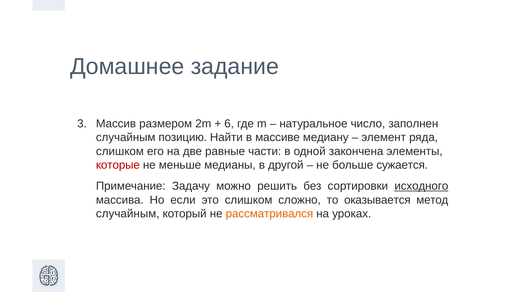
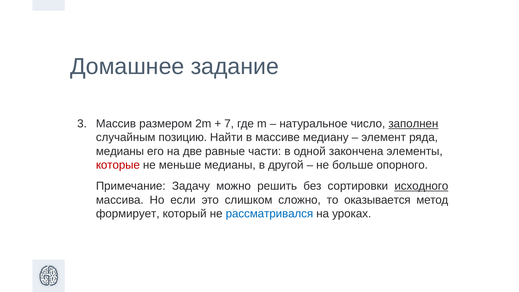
6: 6 -> 7
заполнен underline: none -> present
слишком at (120, 151): слишком -> медианы
сужается: сужается -> опорного
случайным at (128, 214): случайным -> формирует
рассматривался colour: orange -> blue
